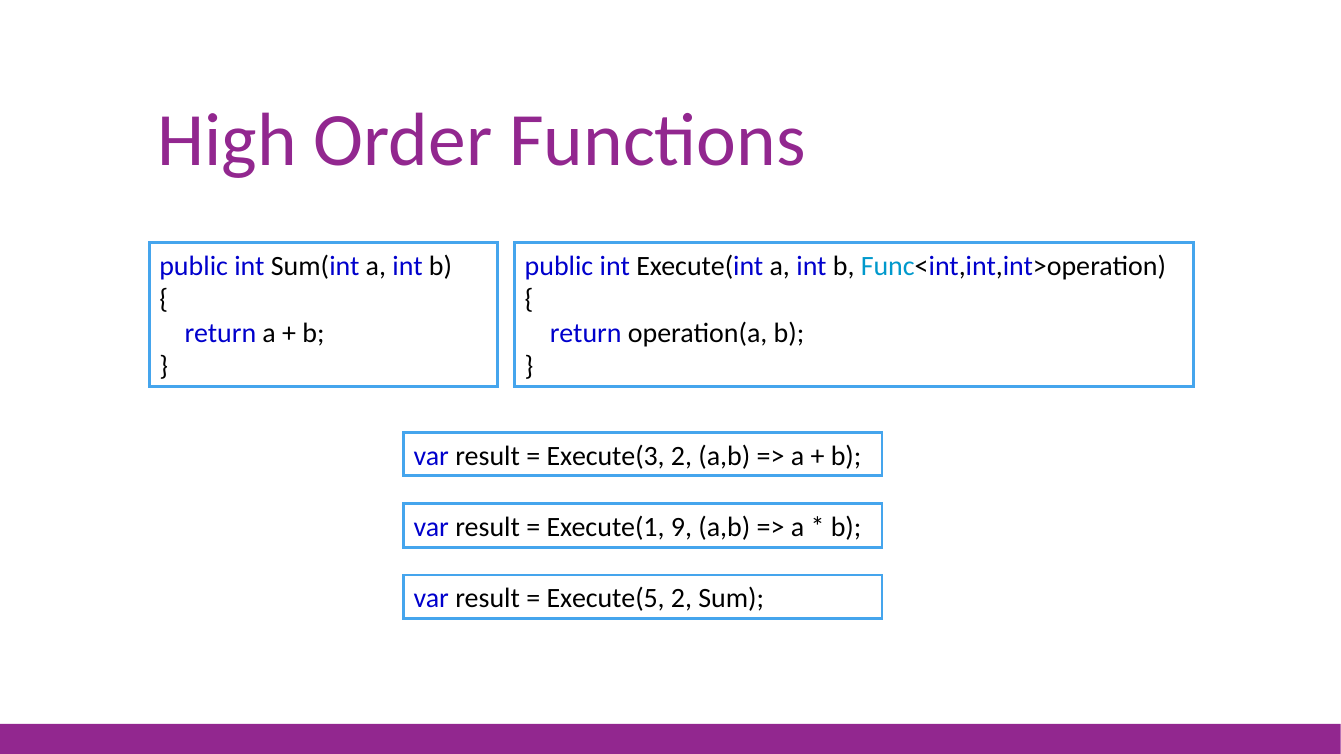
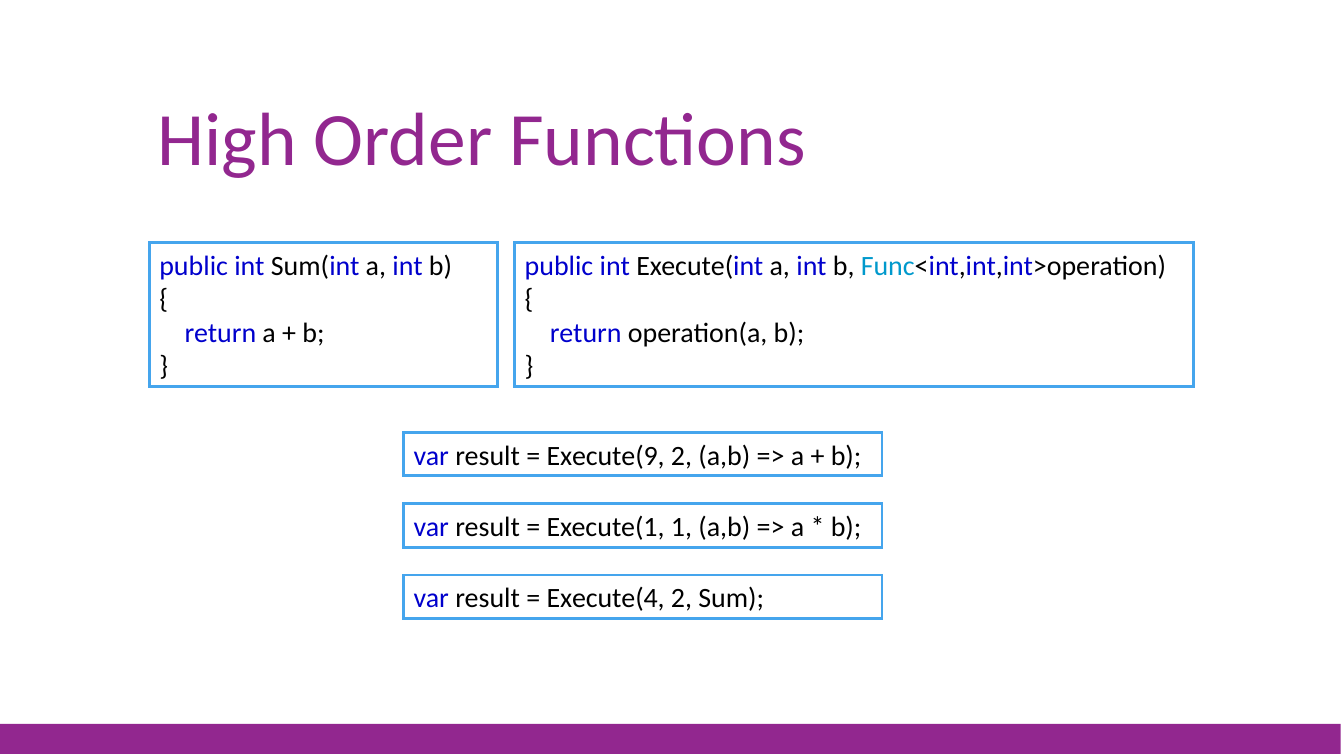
Execute(3: Execute(3 -> Execute(9
9: 9 -> 1
Execute(5: Execute(5 -> Execute(4
